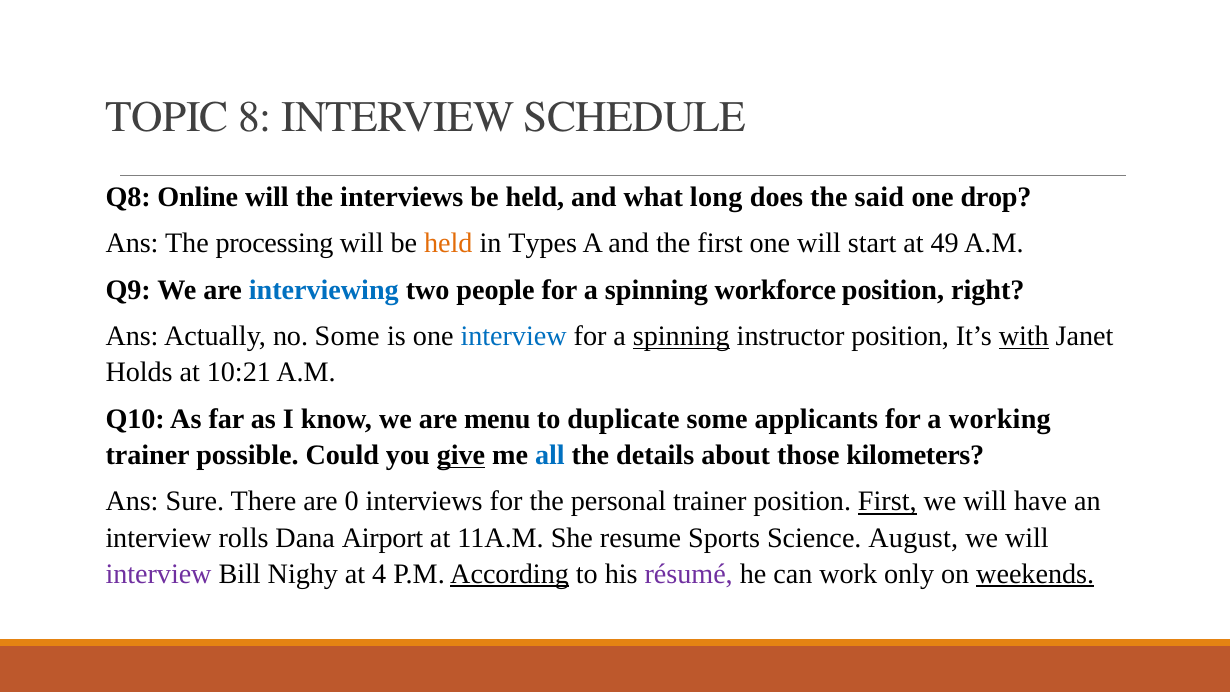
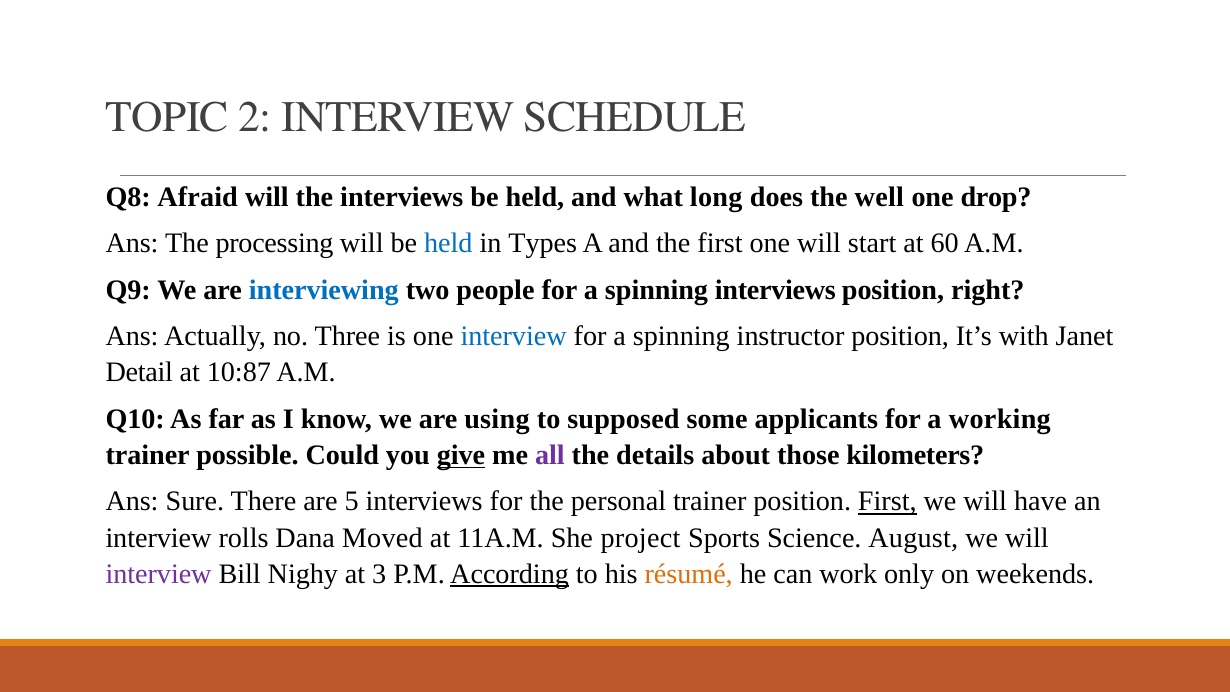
8: 8 -> 2
Online: Online -> Afraid
said: said -> well
held at (448, 244) colour: orange -> blue
49: 49 -> 60
spinning workforce: workforce -> interviews
no Some: Some -> Three
spinning at (681, 336) underline: present -> none
with underline: present -> none
Holds: Holds -> Detail
10:21: 10:21 -> 10:87
menu: menu -> using
duplicate: duplicate -> supposed
all colour: blue -> purple
0: 0 -> 5
Airport: Airport -> Moved
resume: resume -> project
4: 4 -> 3
résumé colour: purple -> orange
weekends underline: present -> none
